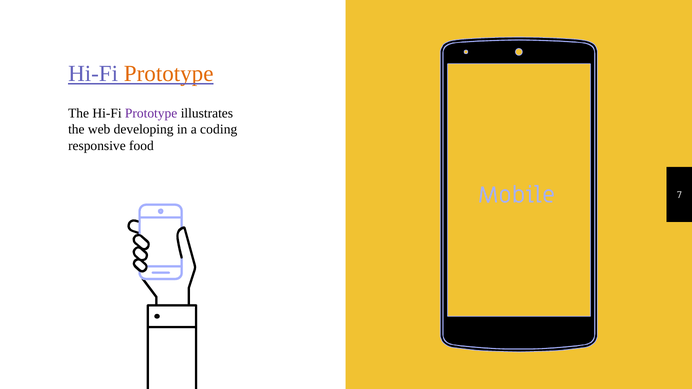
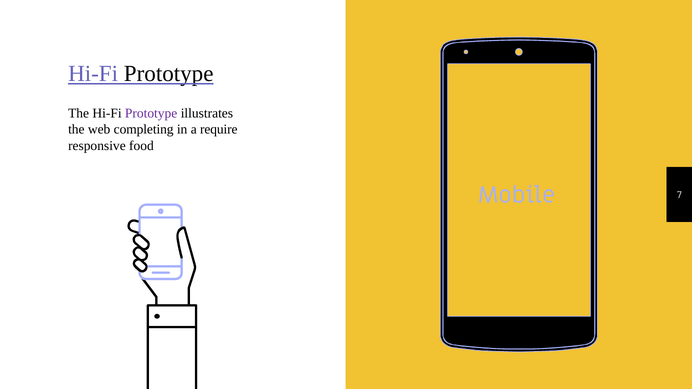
Prototype at (169, 74) colour: orange -> black
developing: developing -> completing
coding: coding -> require
